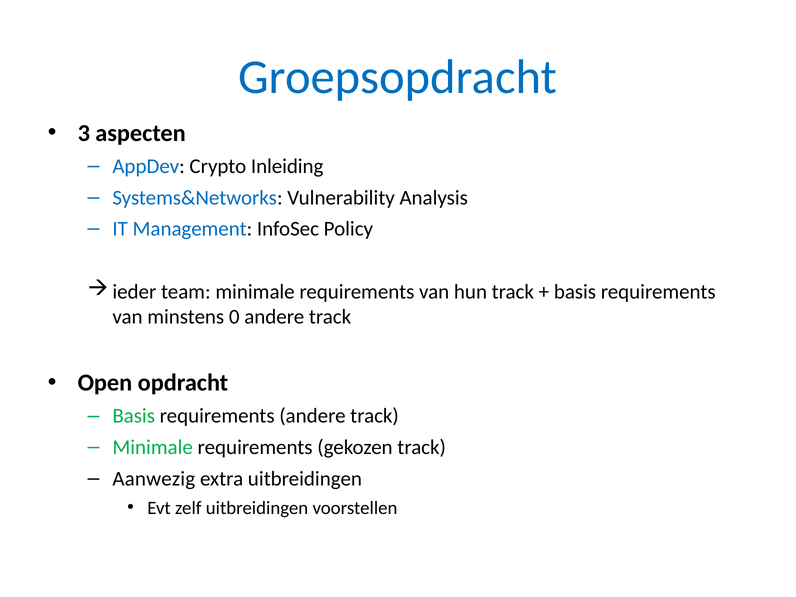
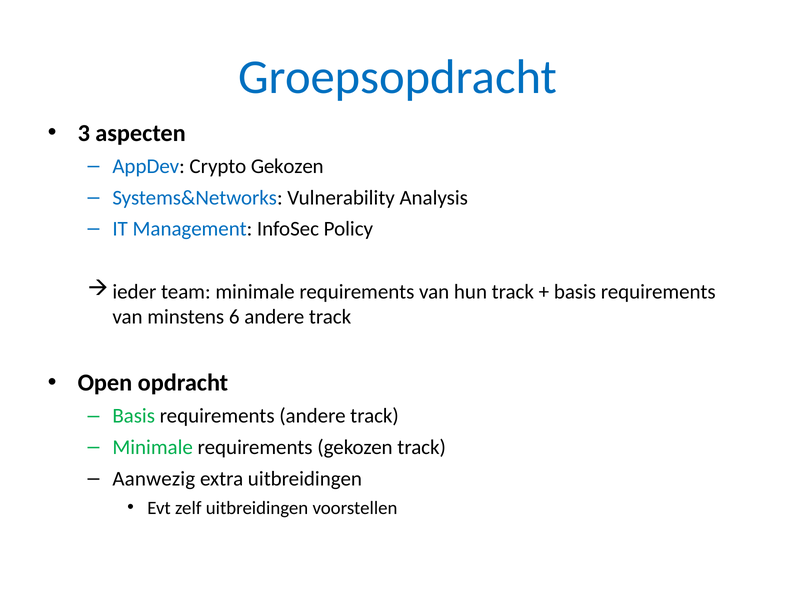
Crypto Inleiding: Inleiding -> Gekozen
0: 0 -> 6
